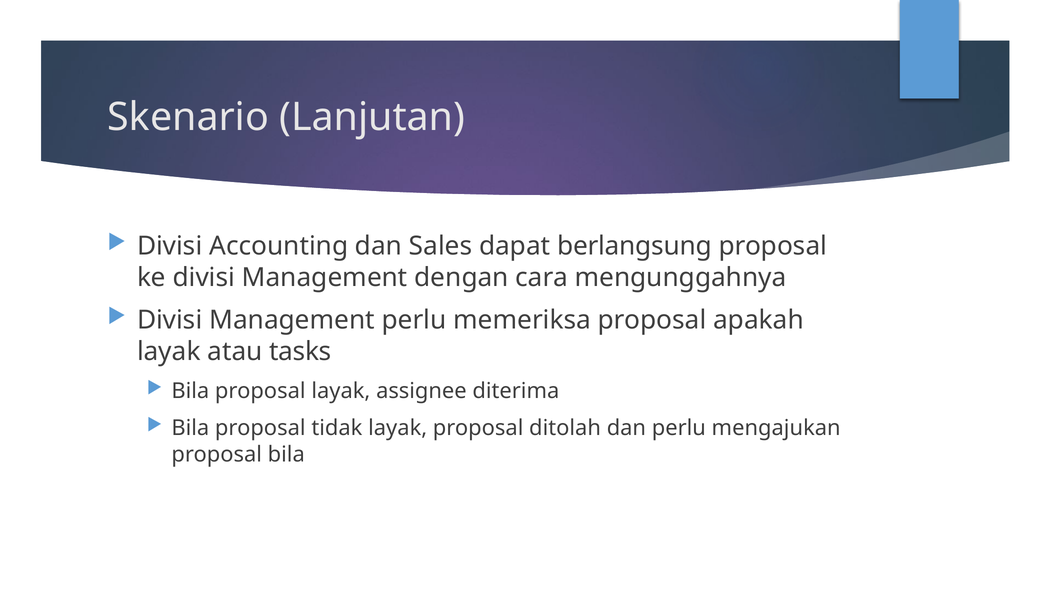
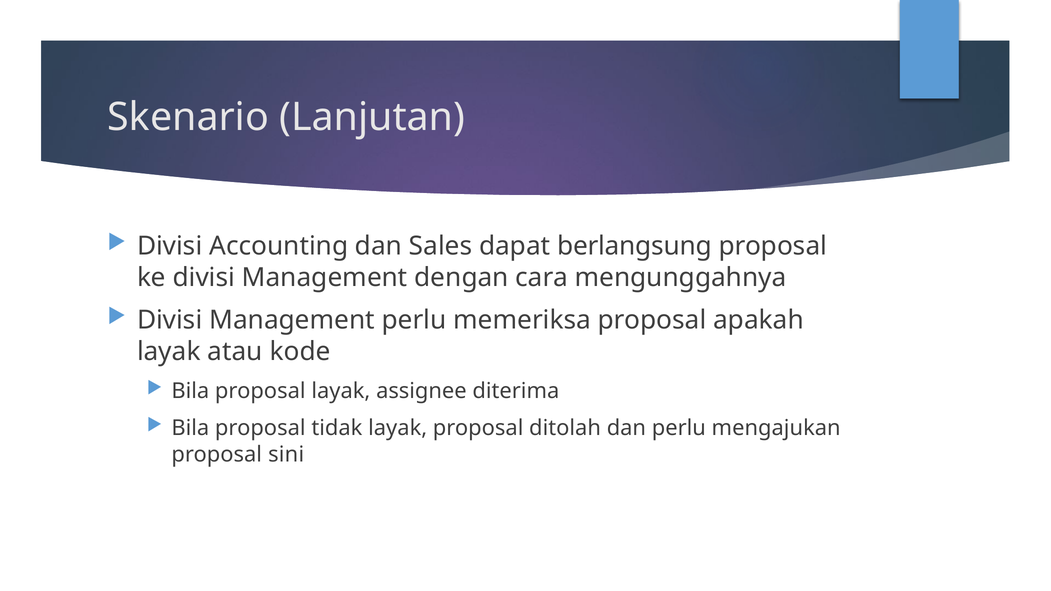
tasks: tasks -> kode
proposal bila: bila -> sini
